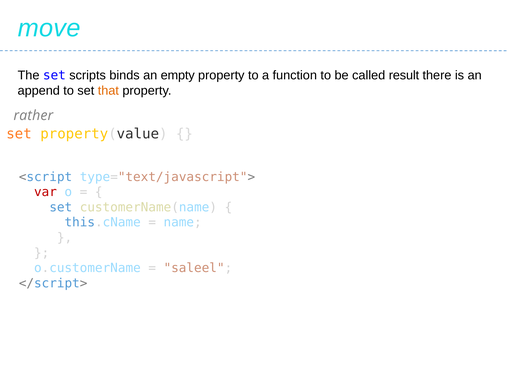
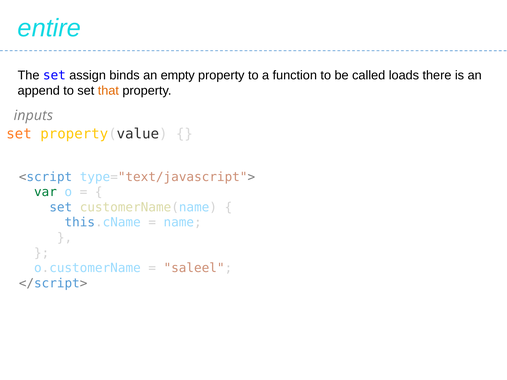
move: move -> entire
scripts: scripts -> assign
result: result -> loads
rather: rather -> inputs
var colour: red -> green
